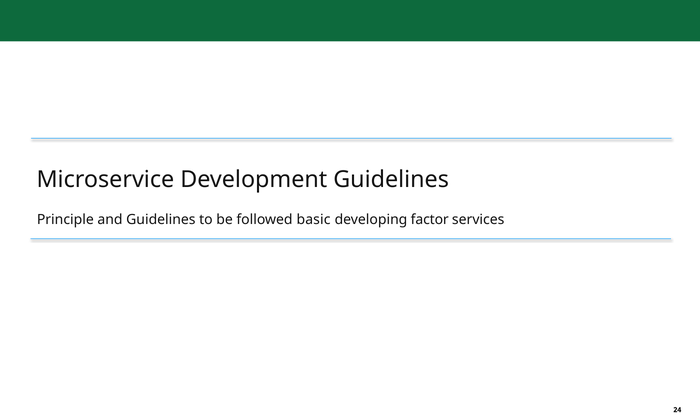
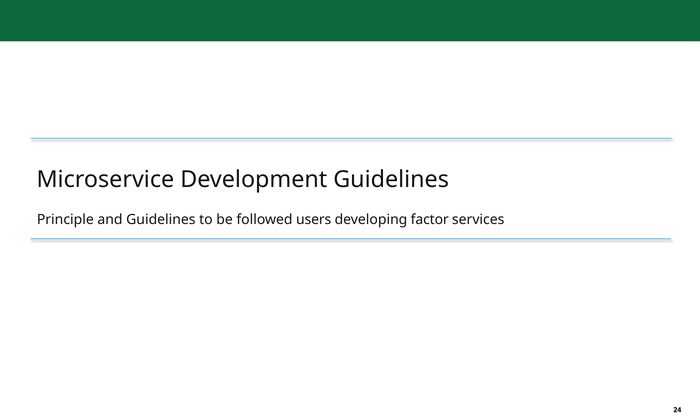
basic: basic -> users
